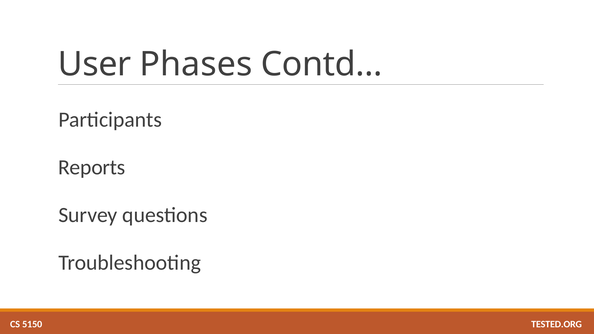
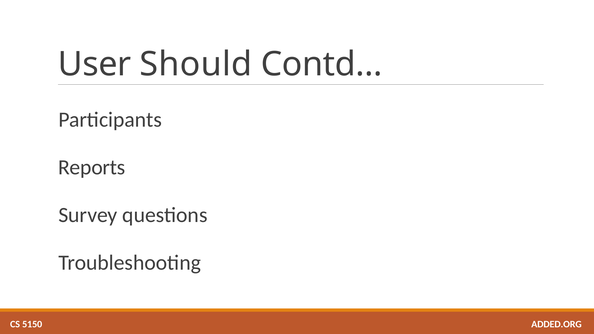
Phases: Phases -> Should
TESTED.ORG: TESTED.ORG -> ADDED.ORG
